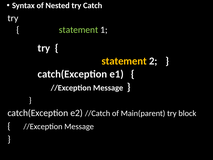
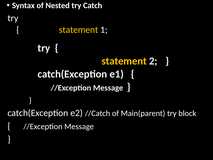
statement at (79, 30) colour: light green -> yellow
